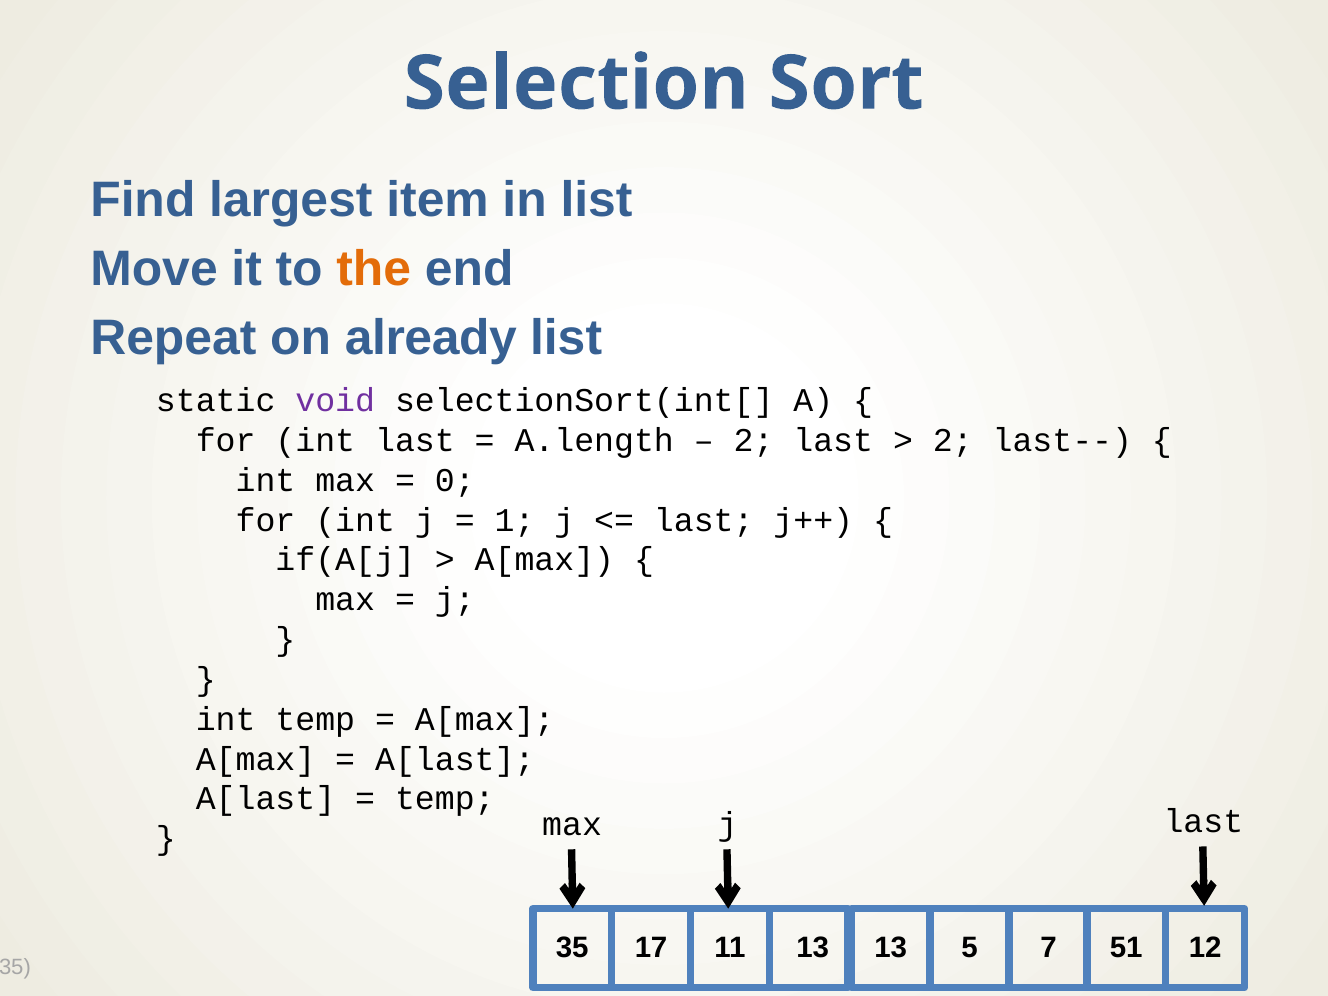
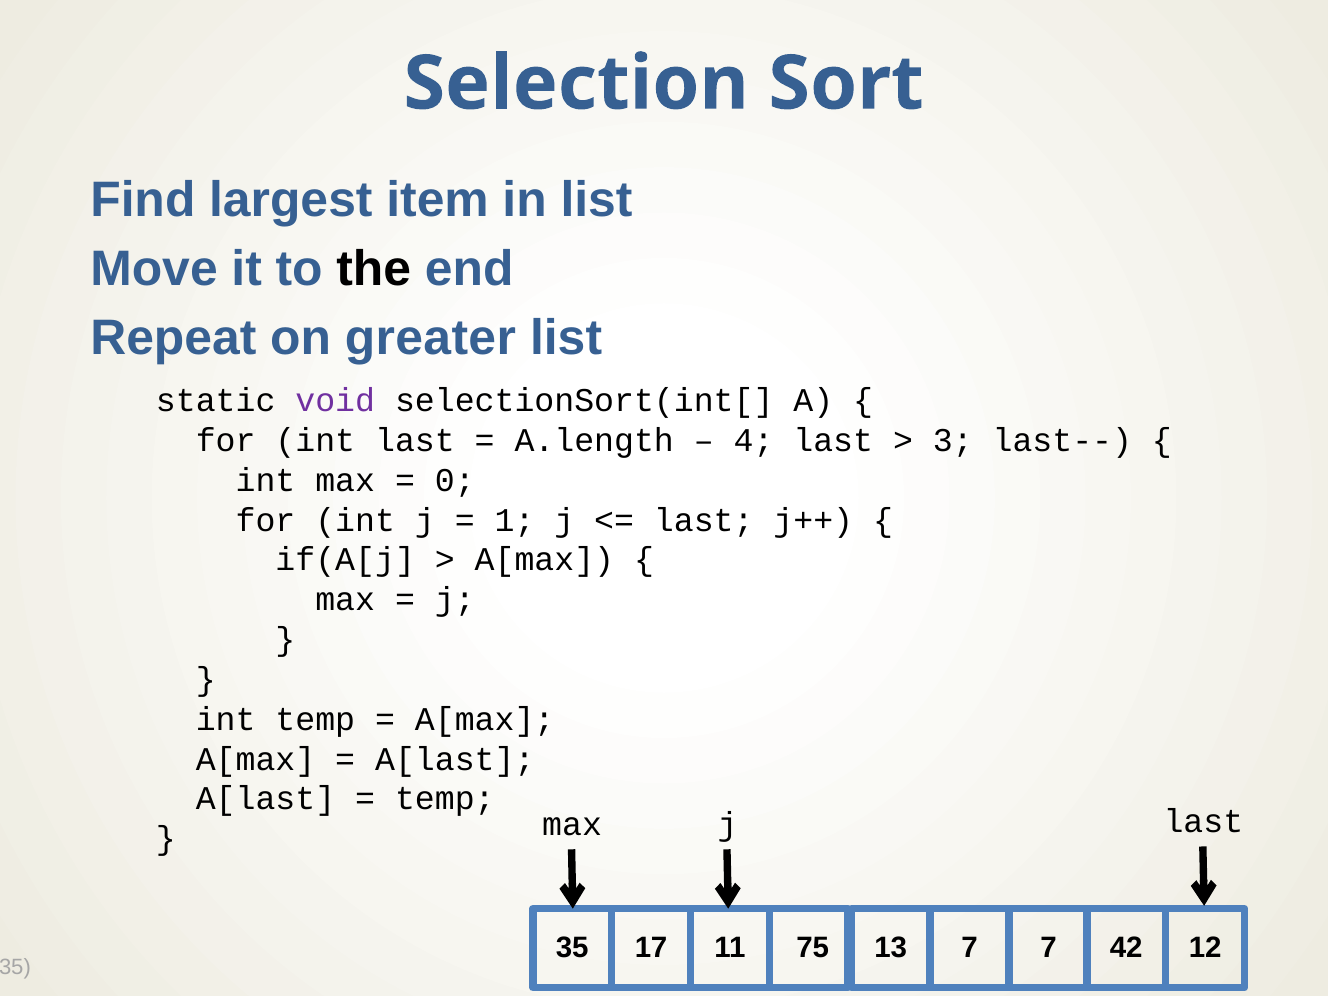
the colour: orange -> black
already: already -> greater
2 at (754, 440): 2 -> 4
2 at (953, 440): 2 -> 3
11 13: 13 -> 75
13 5: 5 -> 7
51: 51 -> 42
